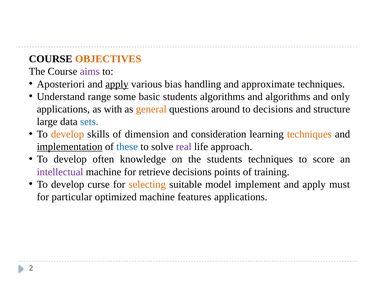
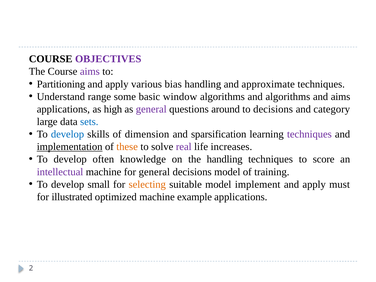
OBJECTIVES colour: orange -> purple
Aposteriori: Aposteriori -> Partitioning
apply at (117, 84) underline: present -> none
basic students: students -> window
and only: only -> aims
with: with -> high
general at (151, 109) colour: orange -> purple
structure: structure -> category
develop at (68, 134) colour: orange -> blue
consideration: consideration -> sparsification
techniques at (309, 134) colour: orange -> purple
these colour: blue -> orange
approach: approach -> increases
the students: students -> handling
for retrieve: retrieve -> general
decisions points: points -> model
curse: curse -> small
particular: particular -> illustrated
features: features -> example
